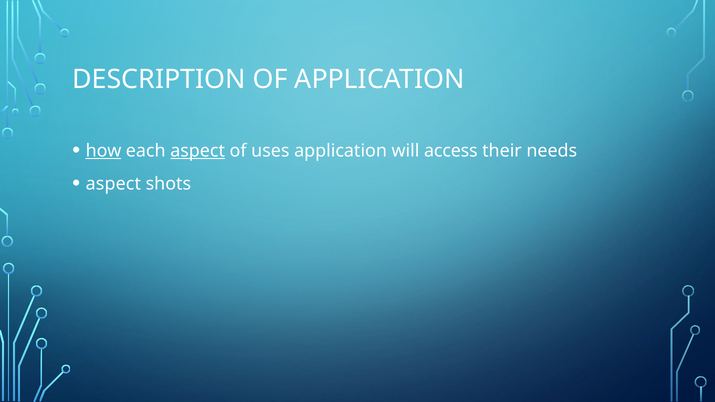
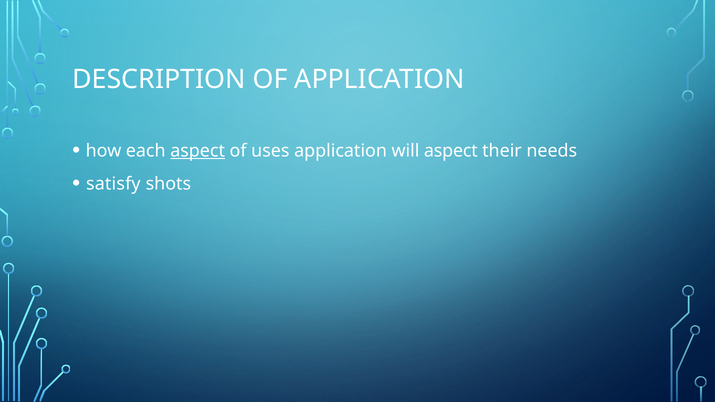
how underline: present -> none
will access: access -> aspect
aspect at (113, 184): aspect -> satisfy
